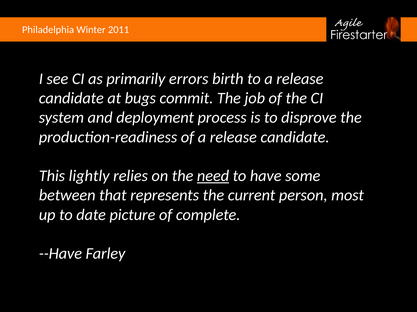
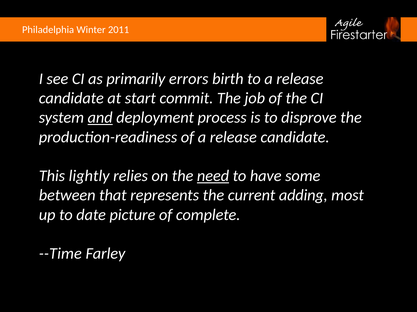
bugs: bugs -> start
and underline: none -> present
person: person -> adding
--Have: --Have -> --Time
